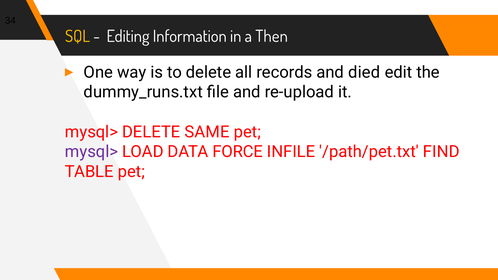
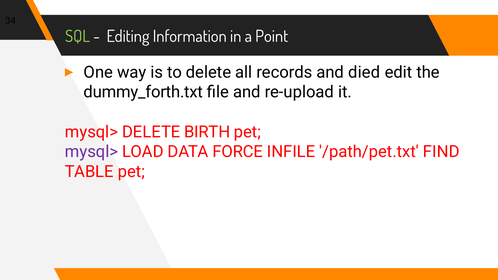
SQL colour: yellow -> light green
Then: Then -> Point
dummy_runs.txt: dummy_runs.txt -> dummy_forth.txt
SAME: SAME -> BIRTH
